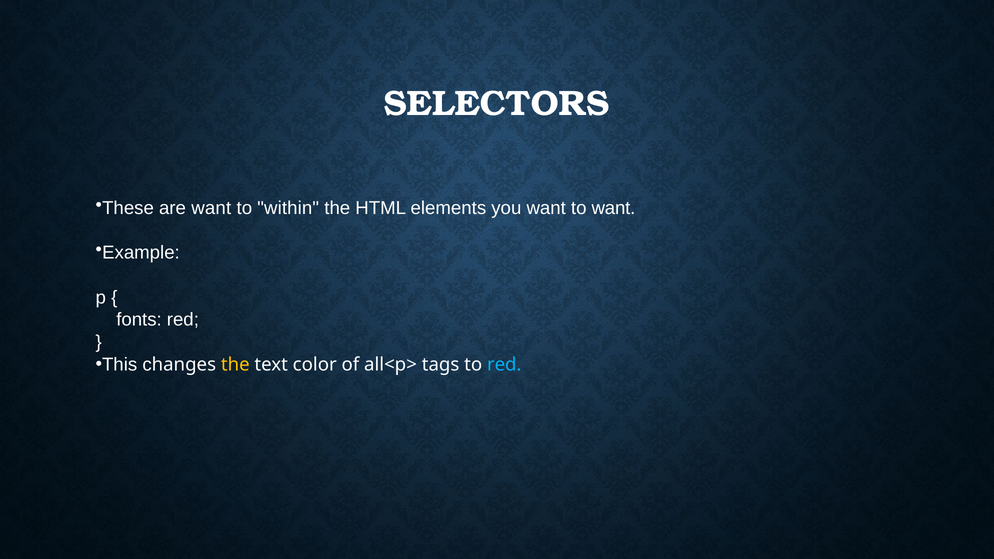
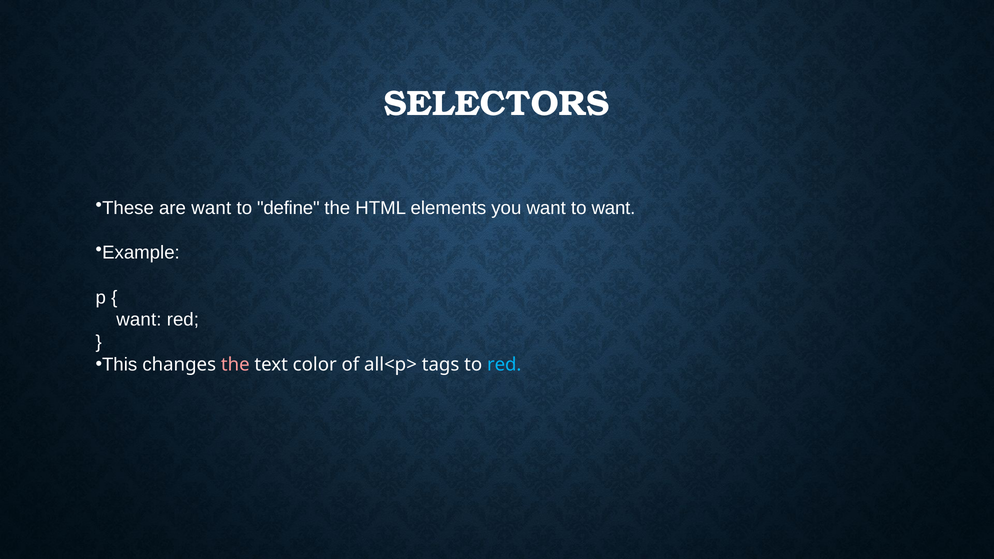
within: within -> define
fonts at (139, 320): fonts -> want
the at (235, 365) colour: yellow -> pink
